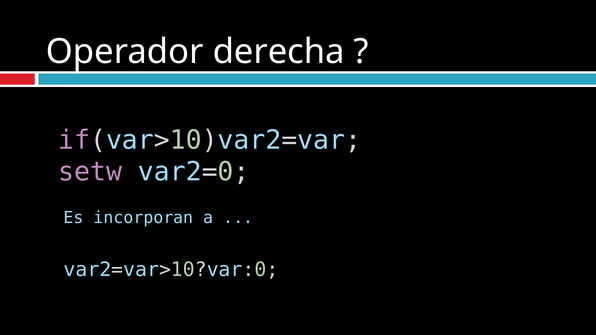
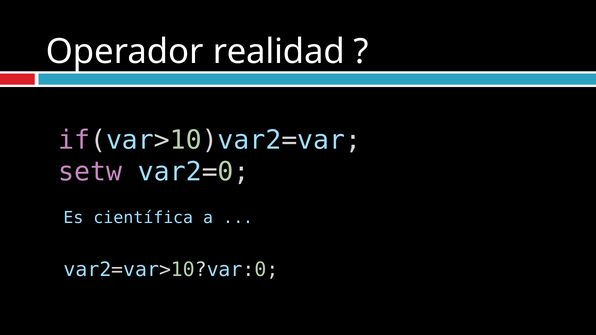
derecha: derecha -> realidad
incorporan: incorporan -> científica
